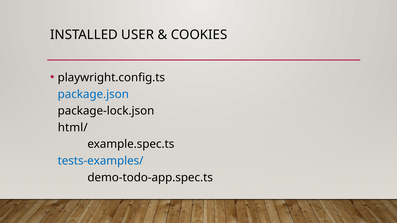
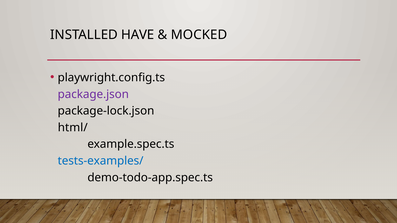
USER: USER -> HAVE
COOKIES: COOKIES -> MOCKED
package.json colour: blue -> purple
